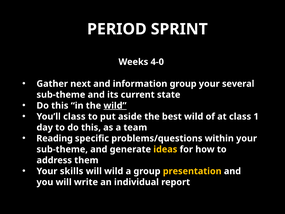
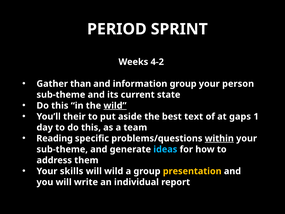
4-0: 4-0 -> 4-2
next: next -> than
several: several -> person
You’ll class: class -> their
best wild: wild -> text
at class: class -> gaps
within underline: none -> present
ideas colour: yellow -> light blue
